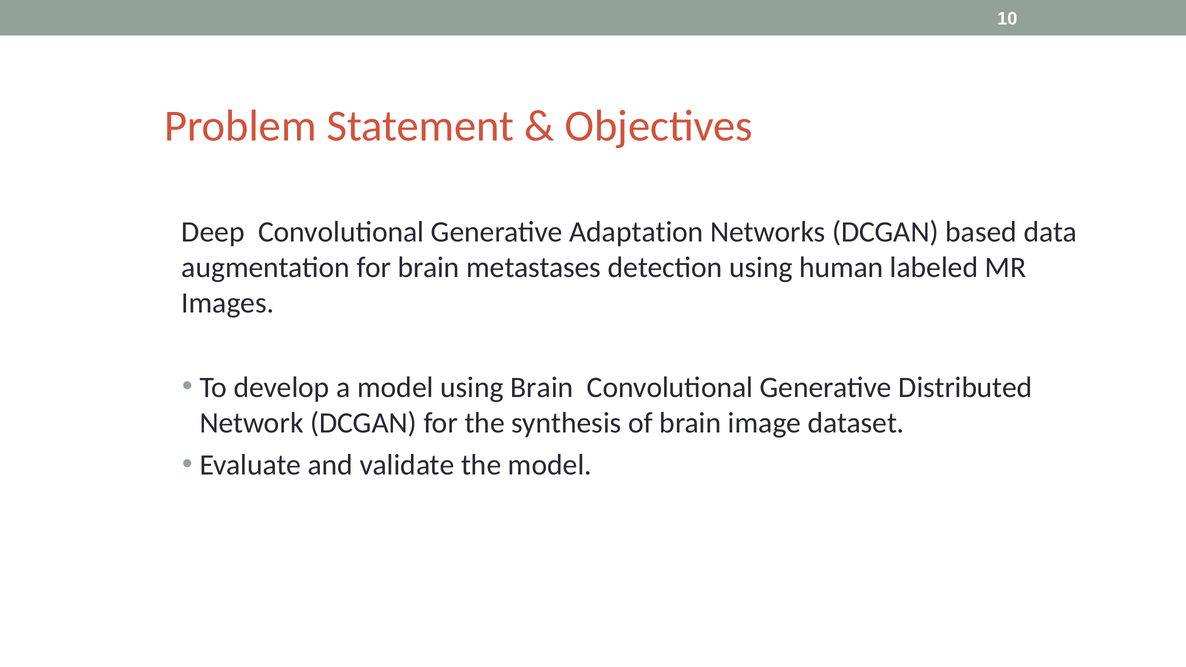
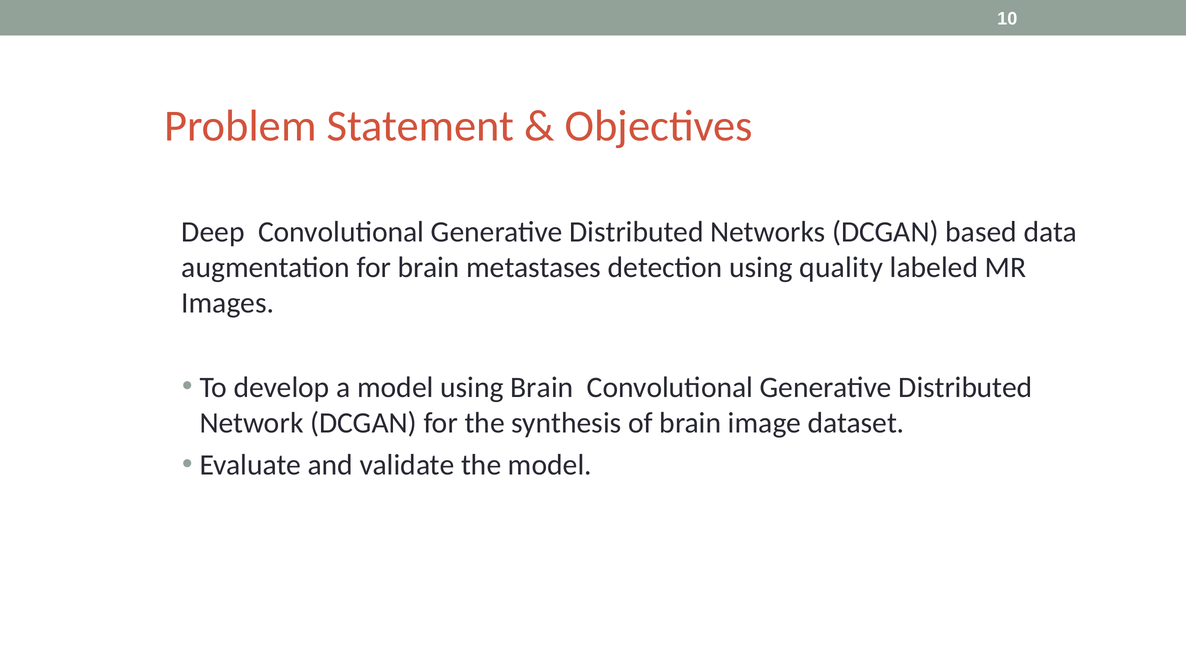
Deep Convolutional Generative Adaptation: Adaptation -> Distributed
human: human -> quality
